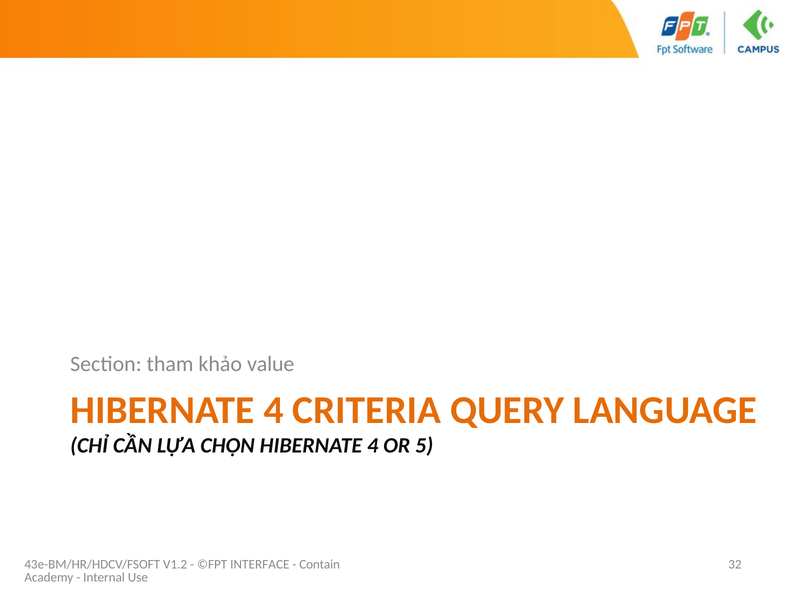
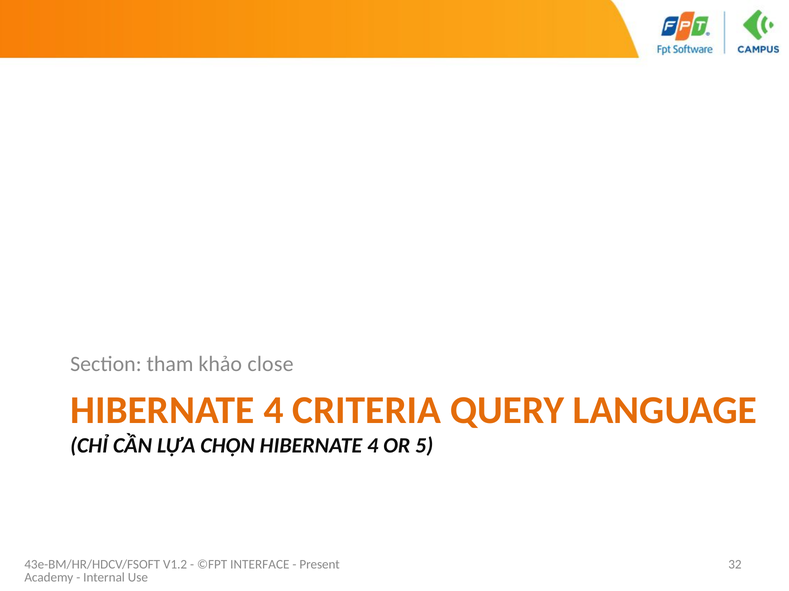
value: value -> close
Contain: Contain -> Present
